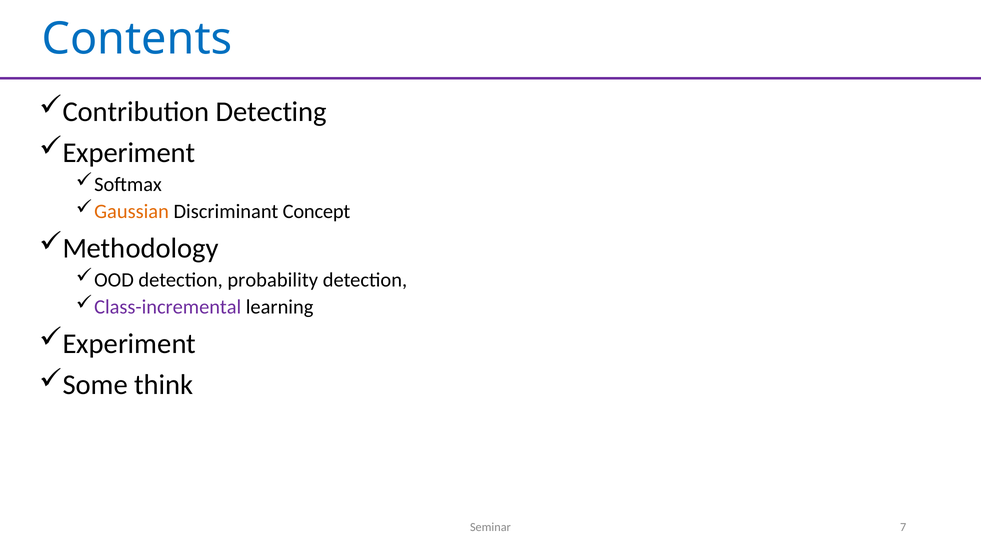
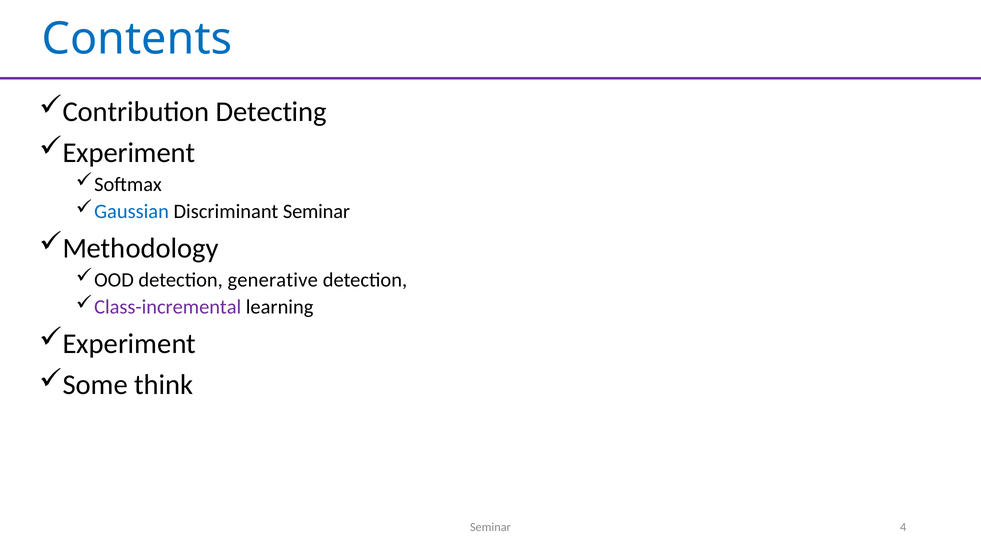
Gaussian colour: orange -> blue
Discriminant Concept: Concept -> Seminar
probability: probability -> generative
7: 7 -> 4
